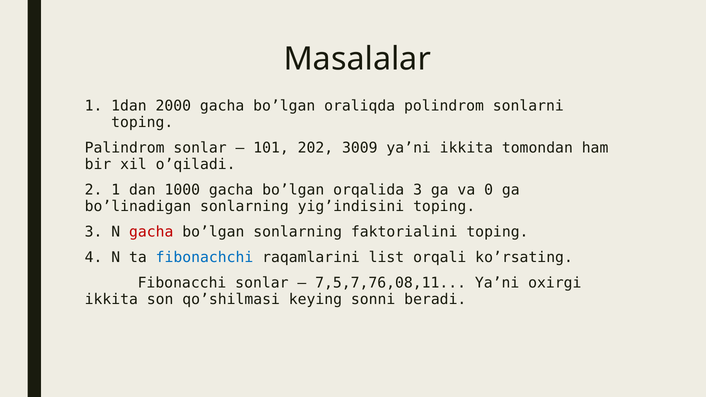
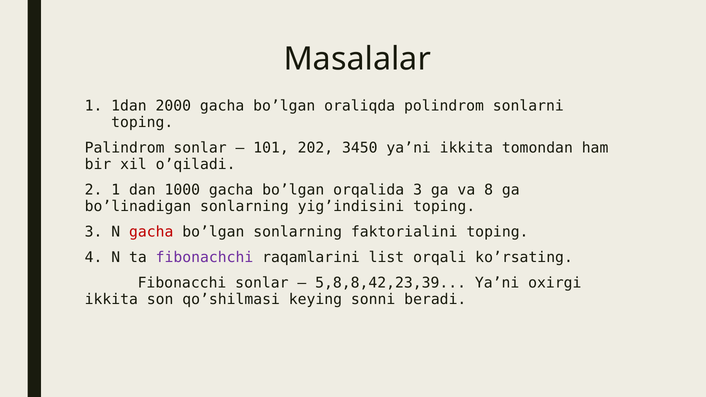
3009: 3009 -> 3450
0: 0 -> 8
fibonachchi colour: blue -> purple
7,5,7,76,08,11: 7,5,7,76,08,11 -> 5,8,8,42,23,39
